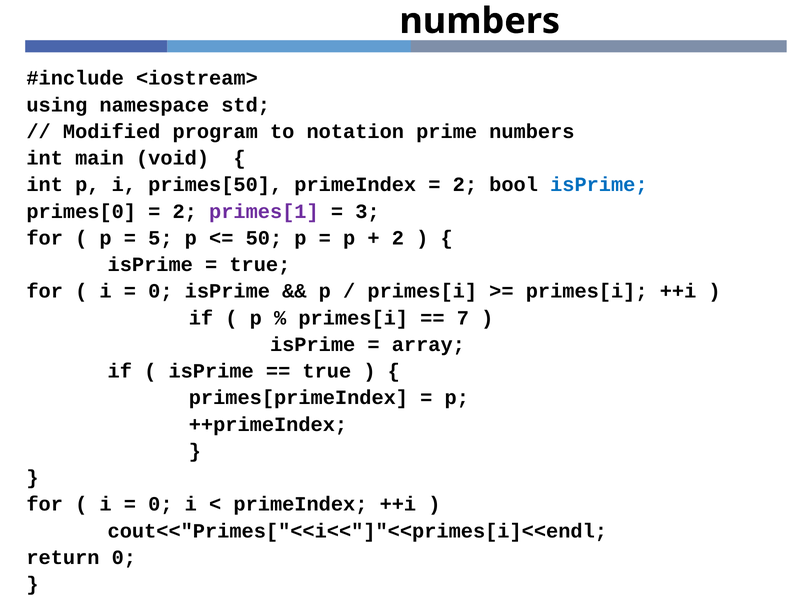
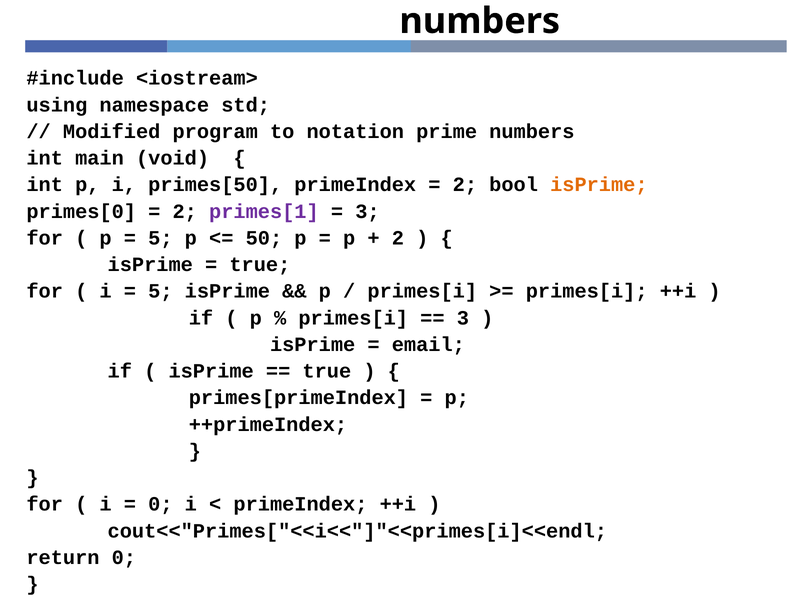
isPrime at (599, 185) colour: blue -> orange
0 at (160, 291): 0 -> 5
7 at (463, 318): 7 -> 3
array: array -> email
